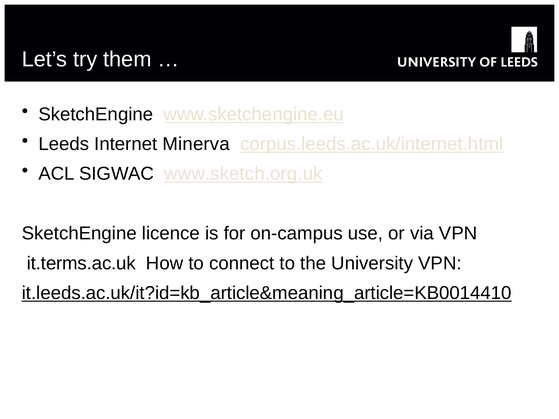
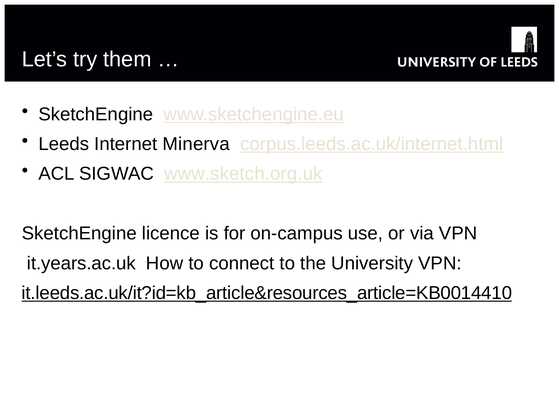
it.terms.ac.uk: it.terms.ac.uk -> it.years.ac.uk
it.leeds.ac.uk/it?id=kb_article&meaning_article=KB0014410: it.leeds.ac.uk/it?id=kb_article&meaning_article=KB0014410 -> it.leeds.ac.uk/it?id=kb_article&resources_article=KB0014410
